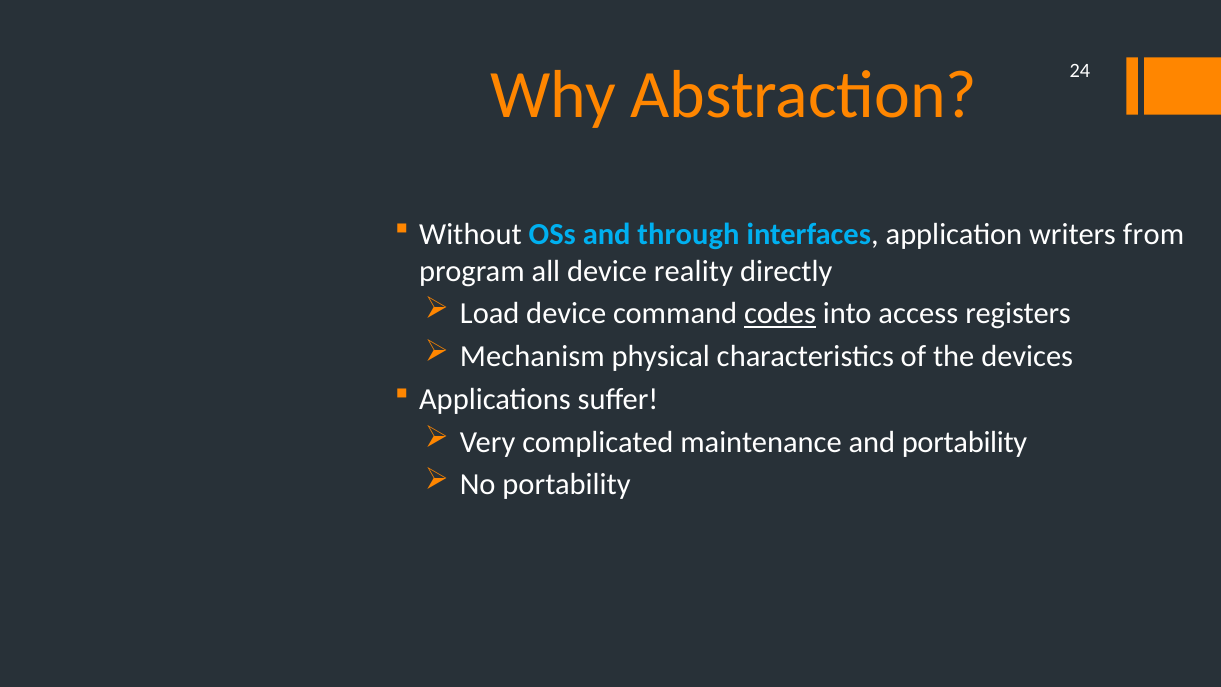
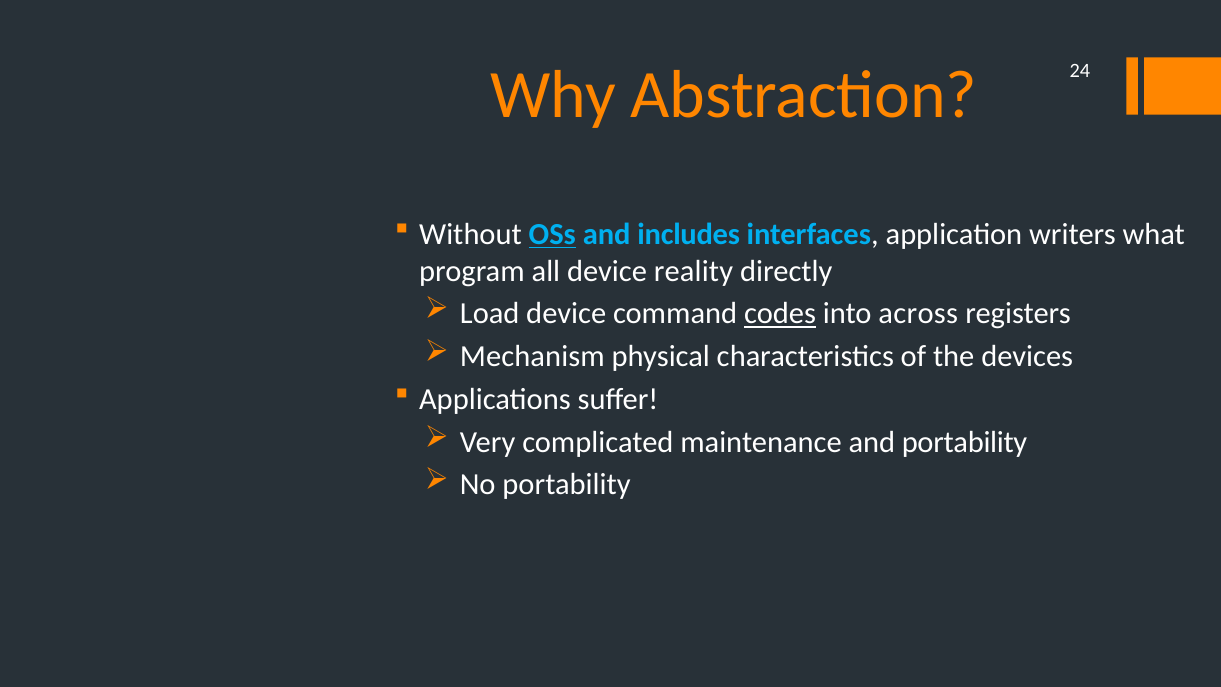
OSs underline: none -> present
through: through -> includes
from: from -> what
access: access -> across
